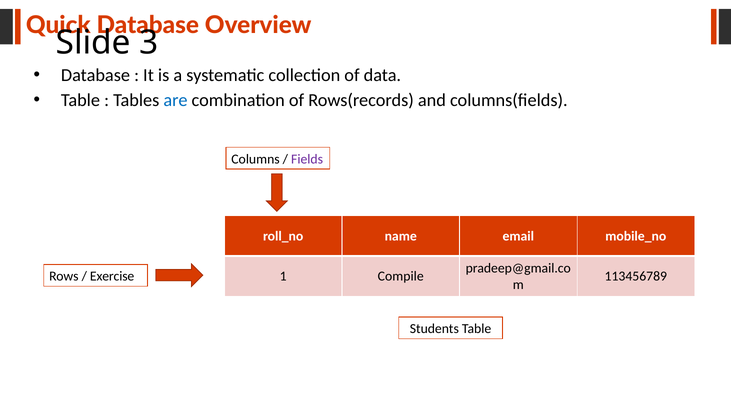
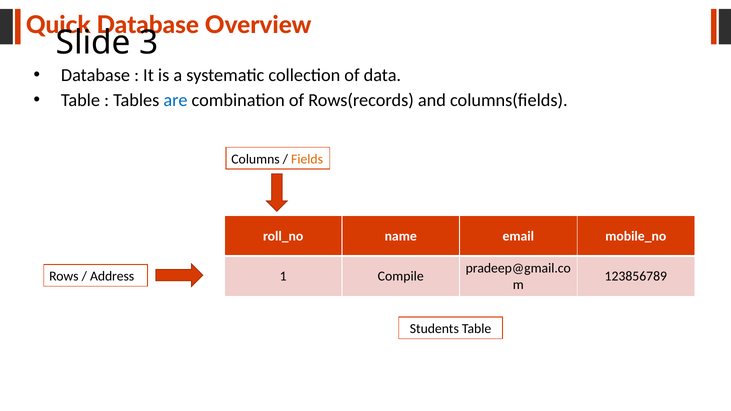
Fields colour: purple -> orange
Exercise: Exercise -> Address
113456789: 113456789 -> 123856789
